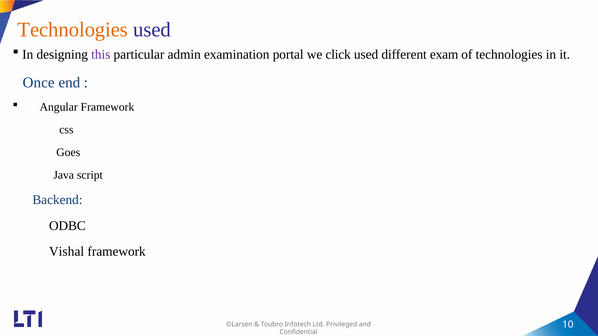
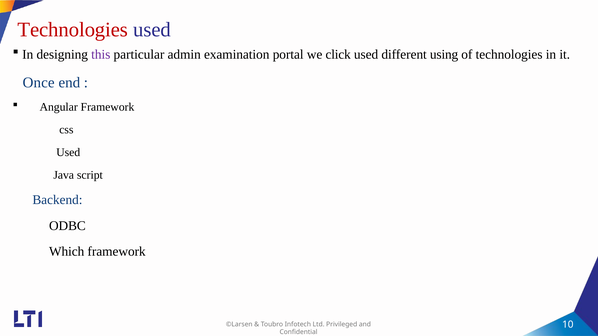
Technologies at (73, 30) colour: orange -> red
exam: exam -> using
Goes at (68, 152): Goes -> Used
Vishal: Vishal -> Which
